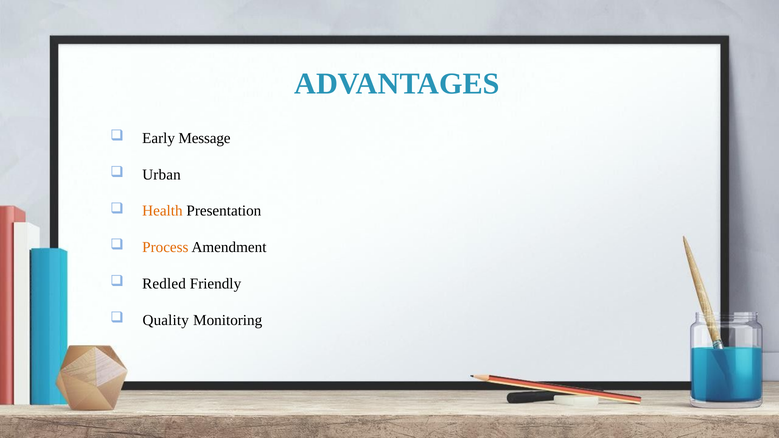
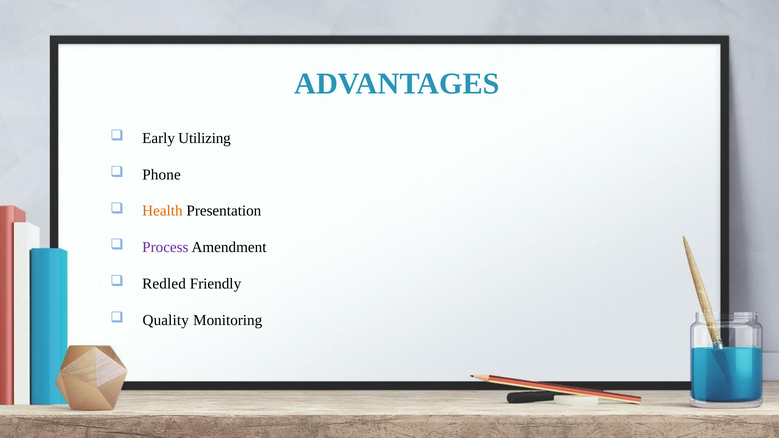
Message: Message -> Utilizing
Urban: Urban -> Phone
Process colour: orange -> purple
